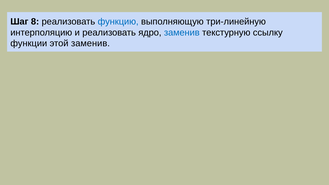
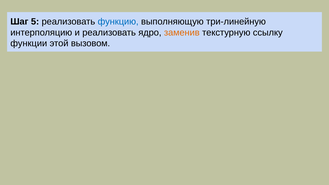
8: 8 -> 5
заменив at (182, 33) colour: blue -> orange
этой заменив: заменив -> вызовом
